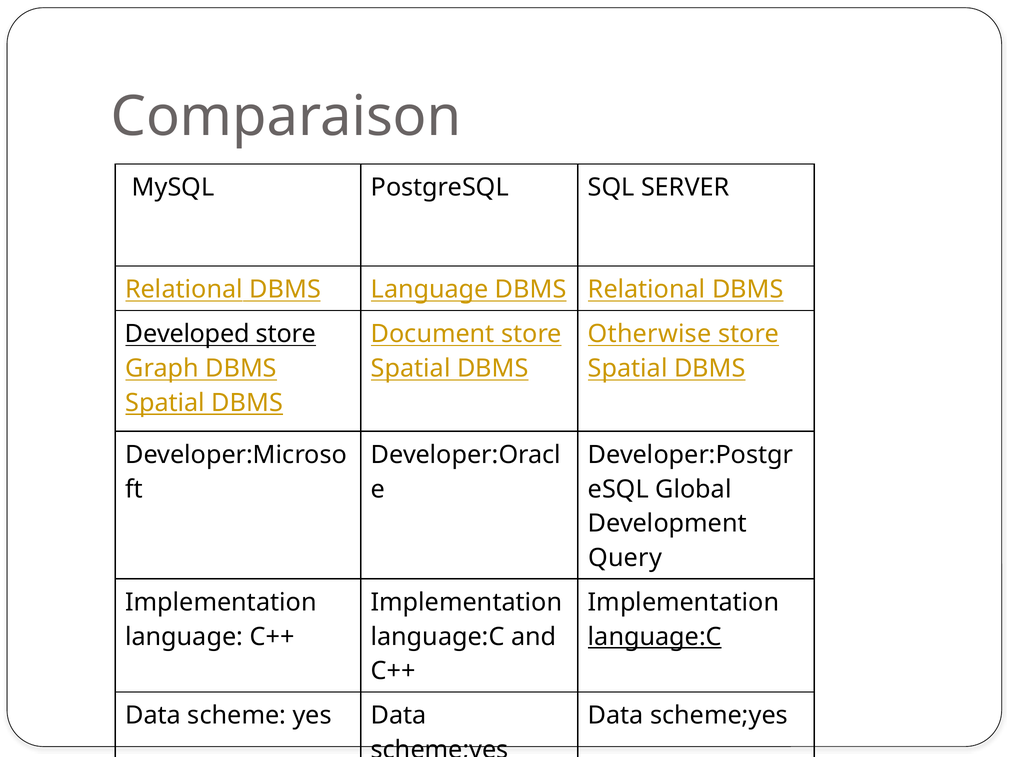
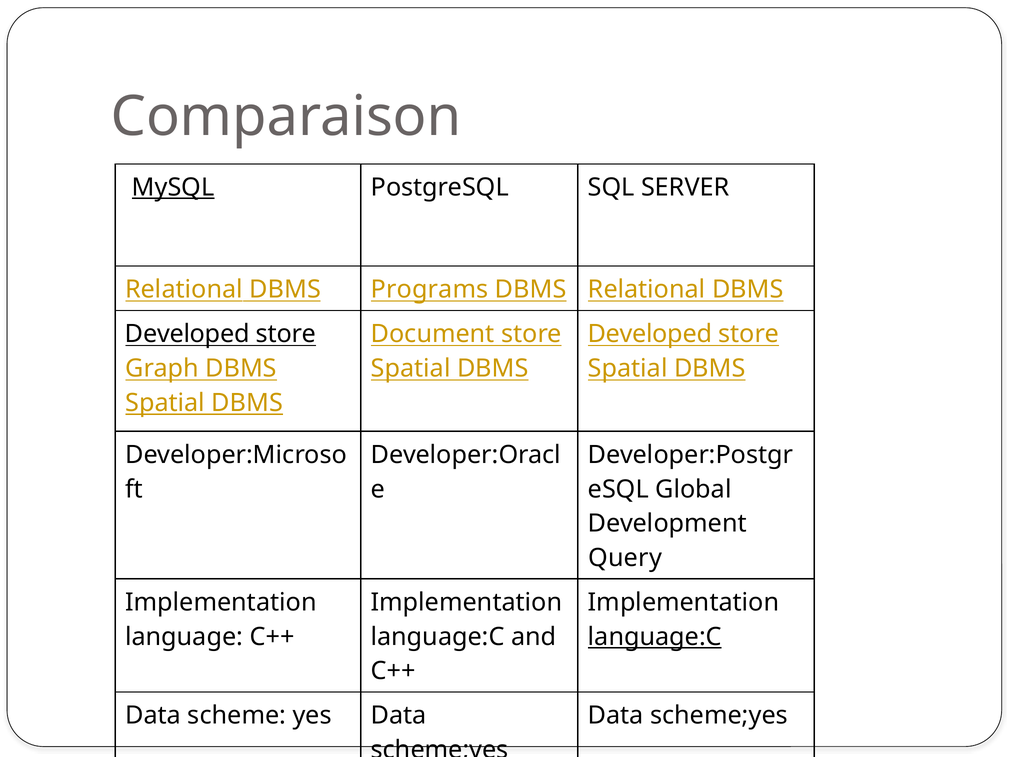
MySQL underline: none -> present
DBMS Language: Language -> Programs
Otherwise at (650, 334): Otherwise -> Developed
